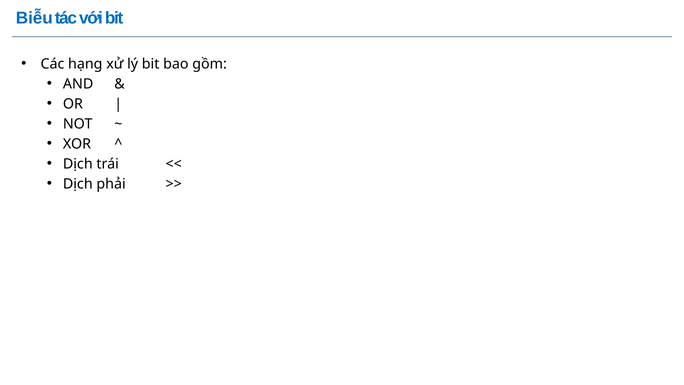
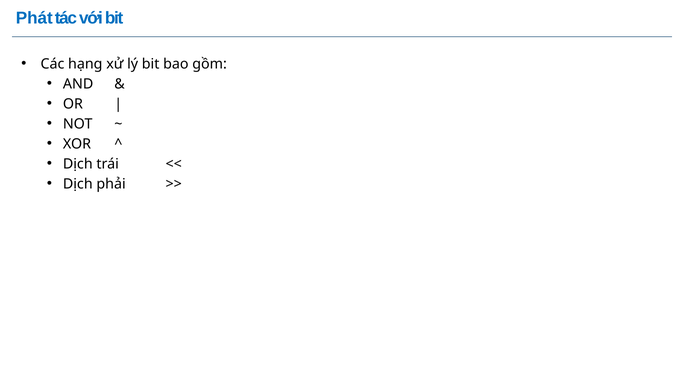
Biễu: Biễu -> Phát
